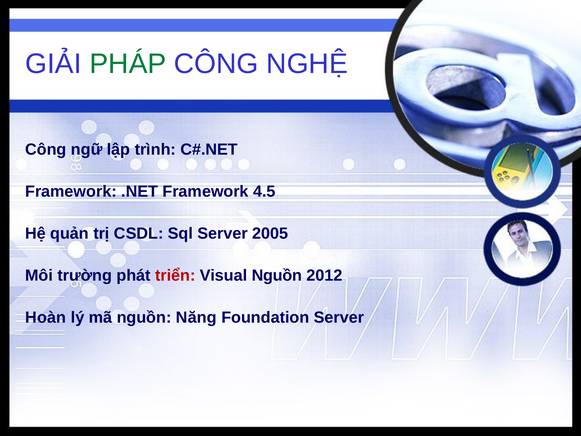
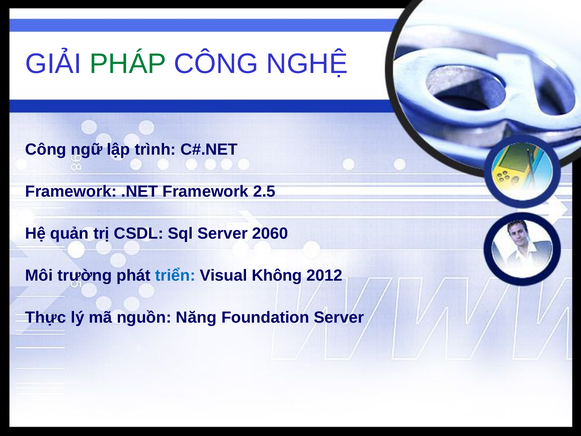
4.5: 4.5 -> 2.5
2005: 2005 -> 2060
triển colour: red -> blue
Visual Nguồn: Nguồn -> Không
Hoàn: Hoàn -> Thực
